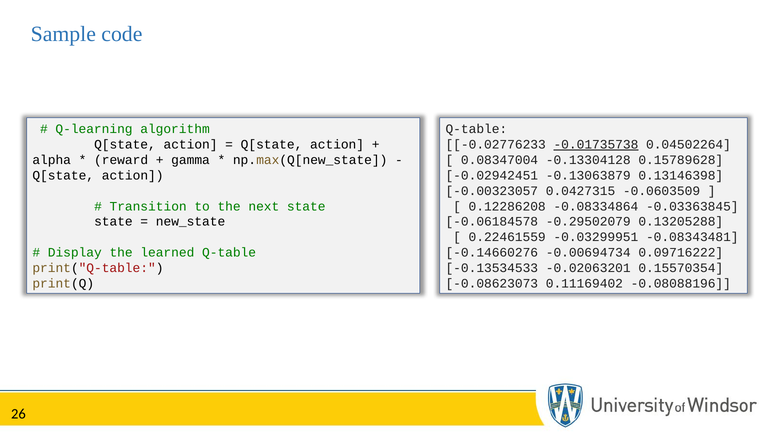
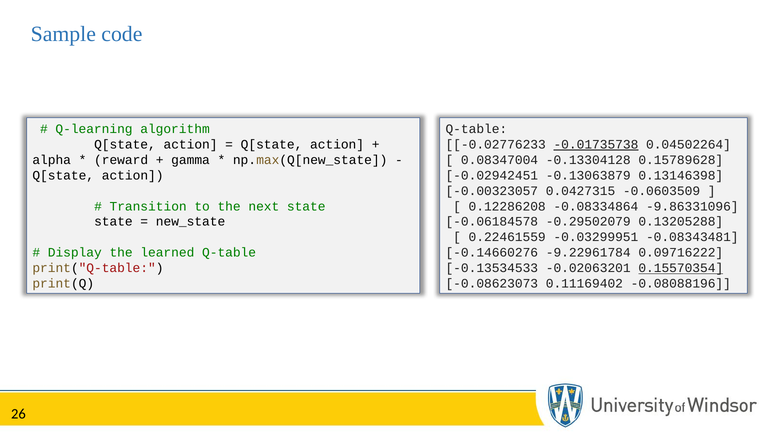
-0.03363845: -0.03363845 -> -9.86331096
-0.00694734: -0.00694734 -> -9.22961784
0.15570354 underline: none -> present
